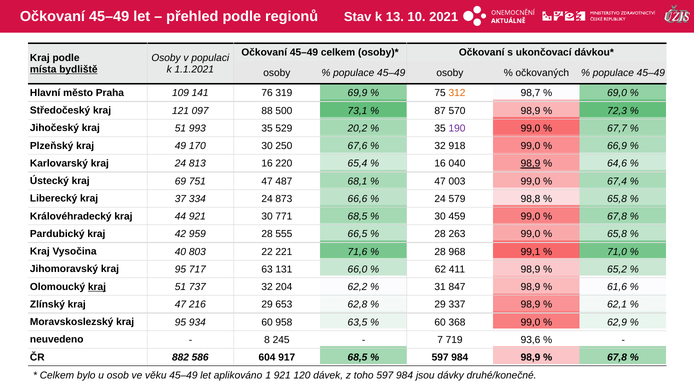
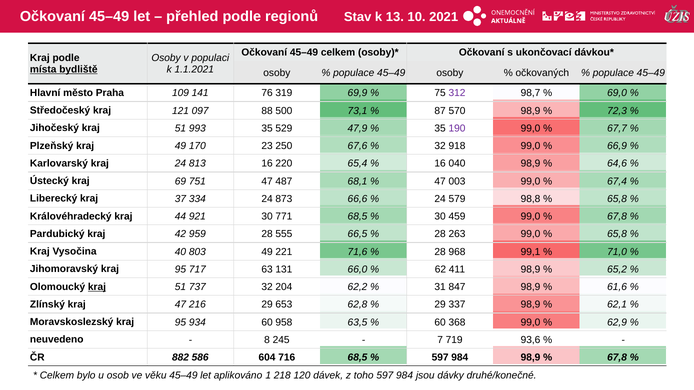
312 colour: orange -> purple
20,2: 20,2 -> 47,9
170 30: 30 -> 23
98,9 at (531, 164) underline: present -> none
803 22: 22 -> 49
917: 917 -> 716
1 921: 921 -> 218
